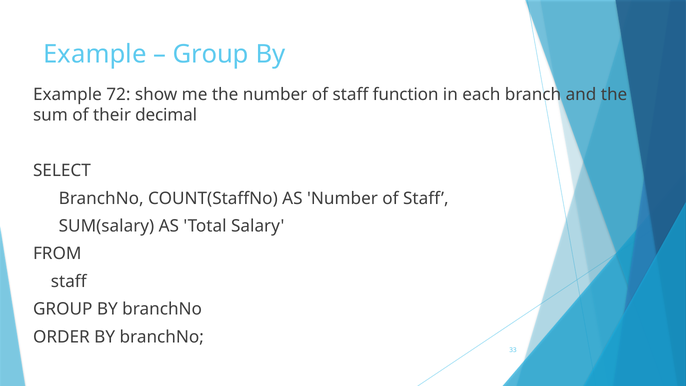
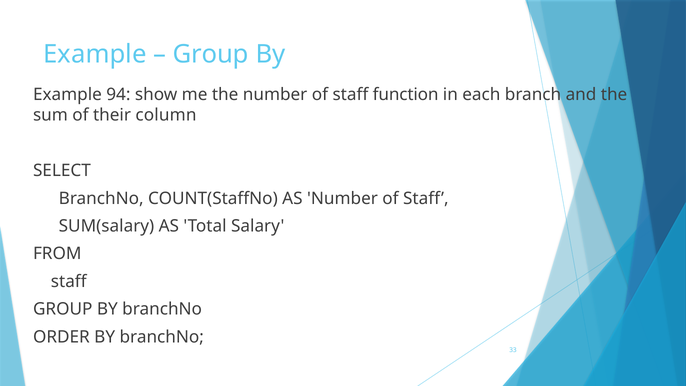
72: 72 -> 94
decimal: decimal -> column
